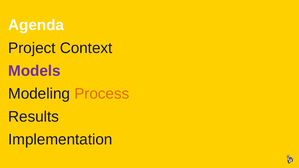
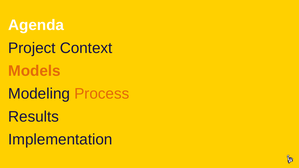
Models colour: purple -> orange
